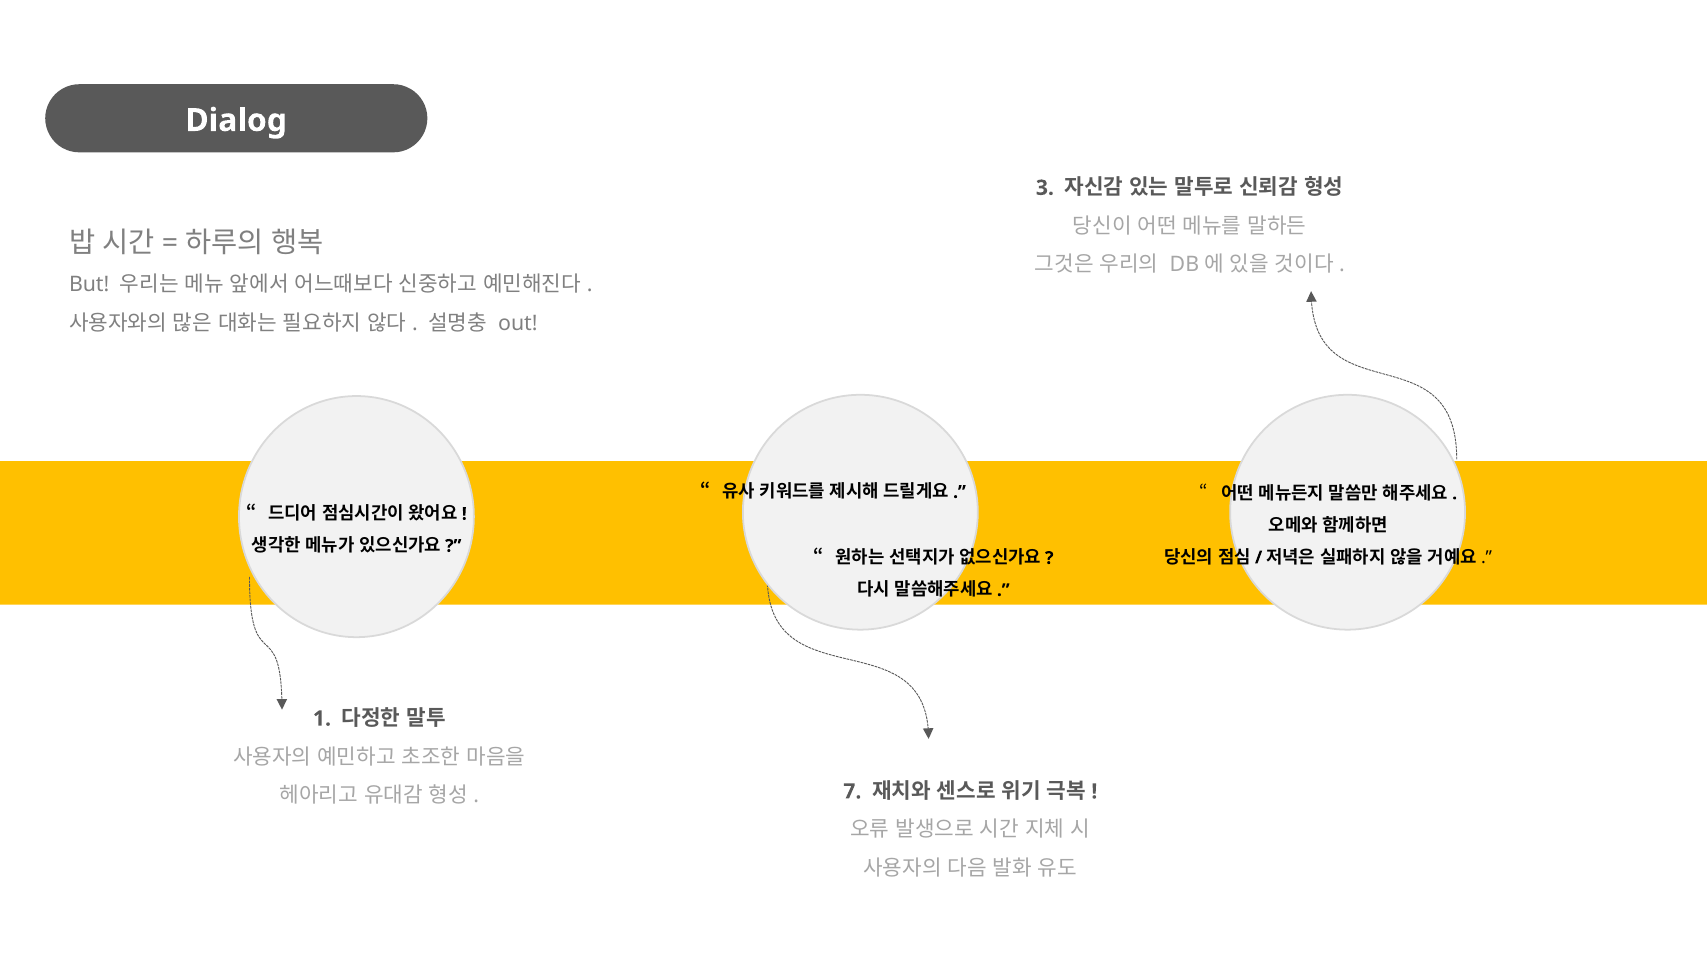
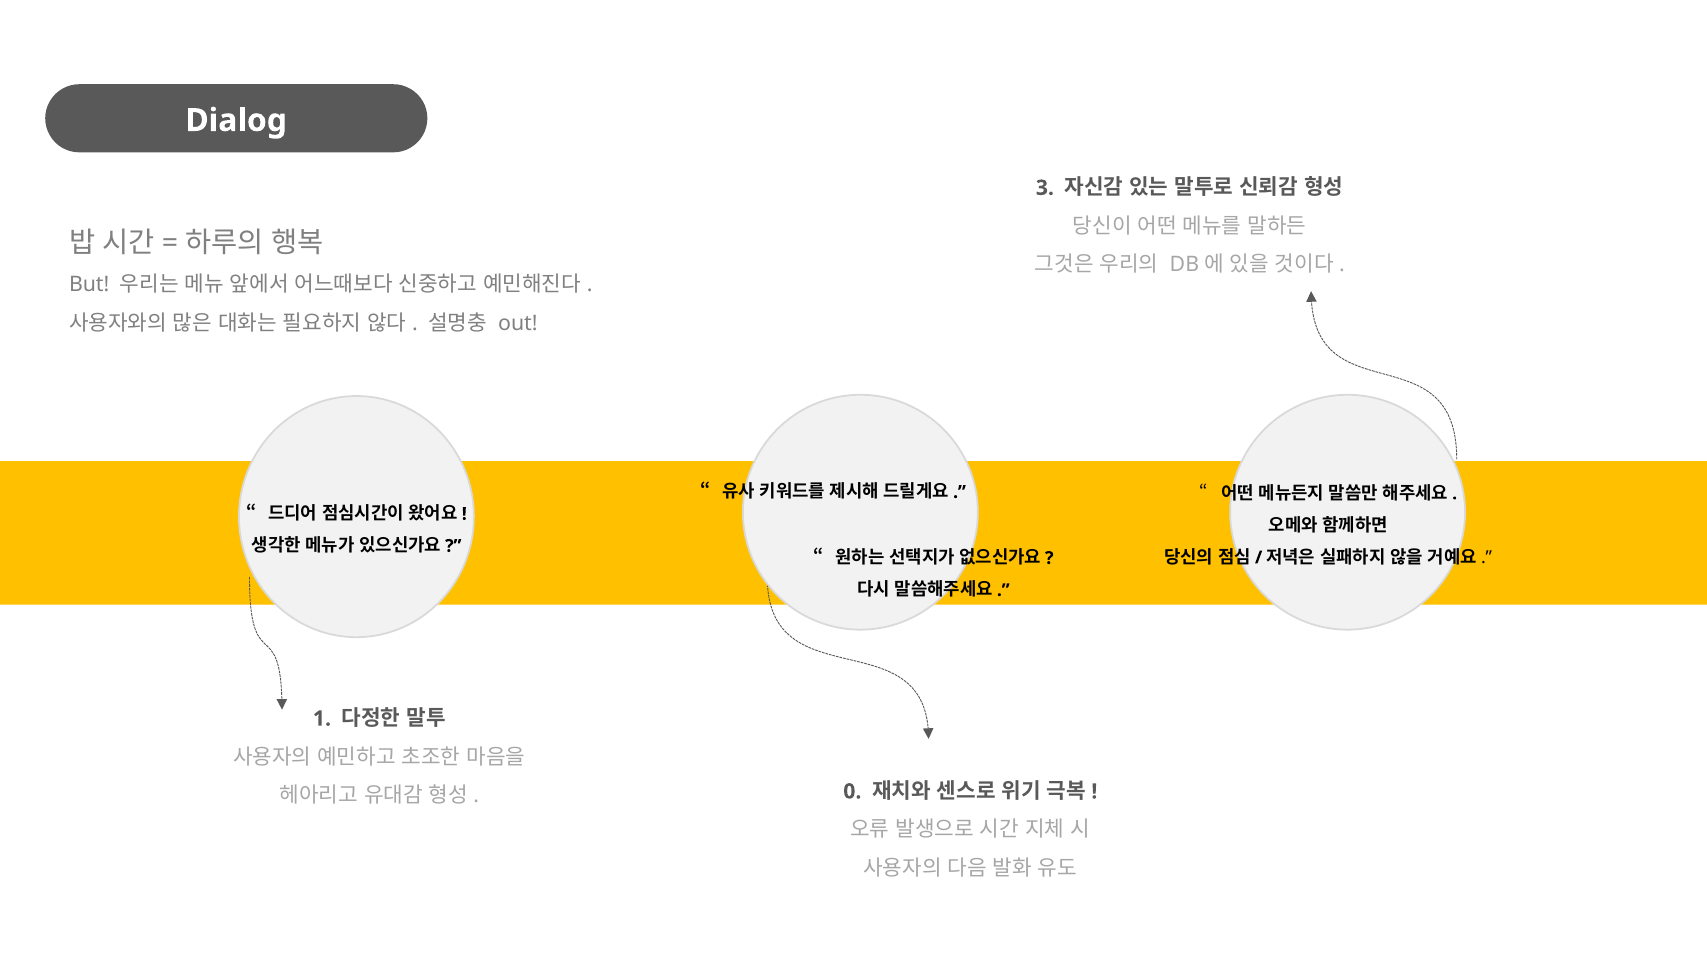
7: 7 -> 0
